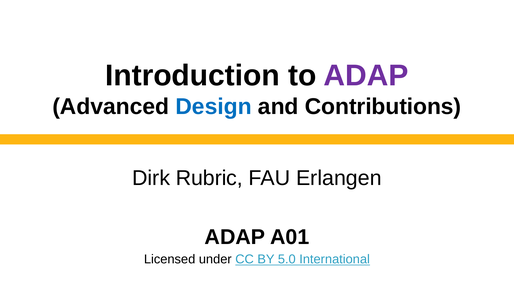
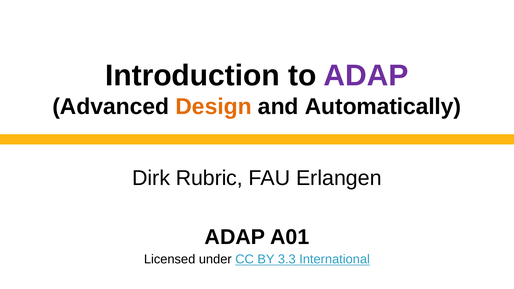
Design colour: blue -> orange
Contributions: Contributions -> Automatically
5.0: 5.0 -> 3.3
